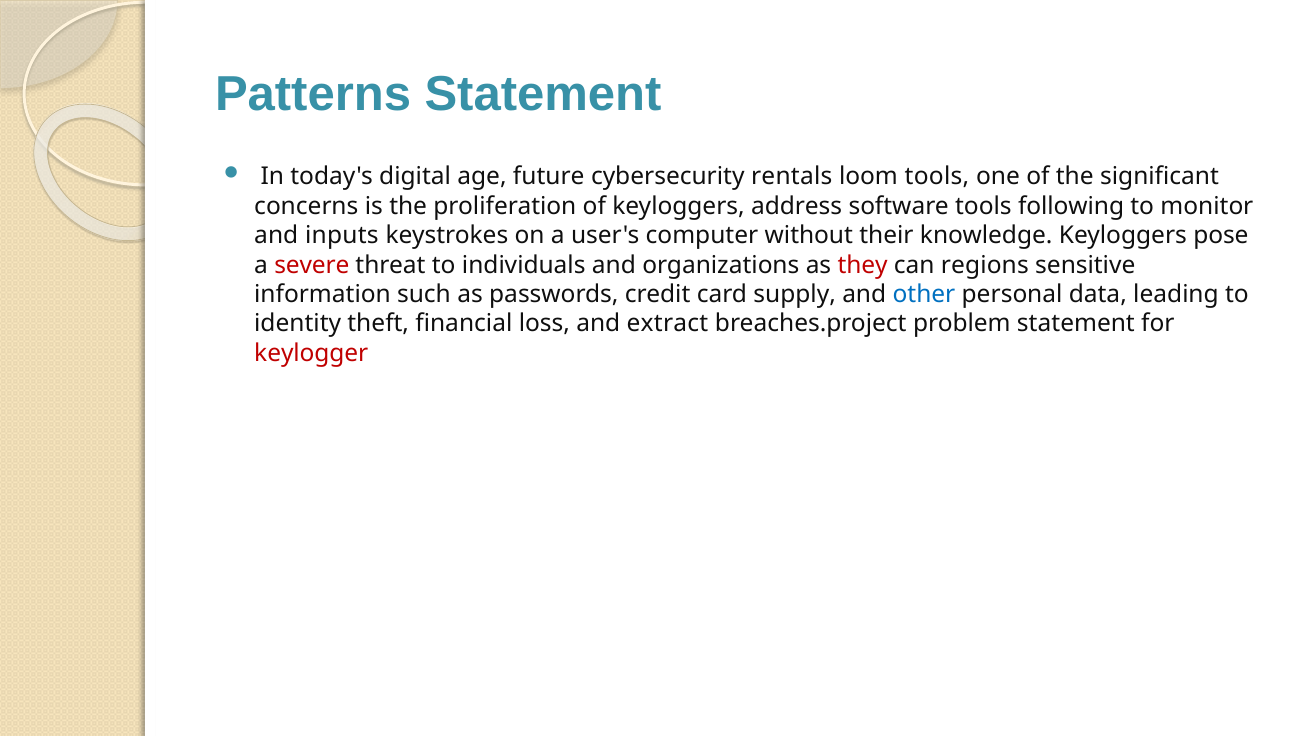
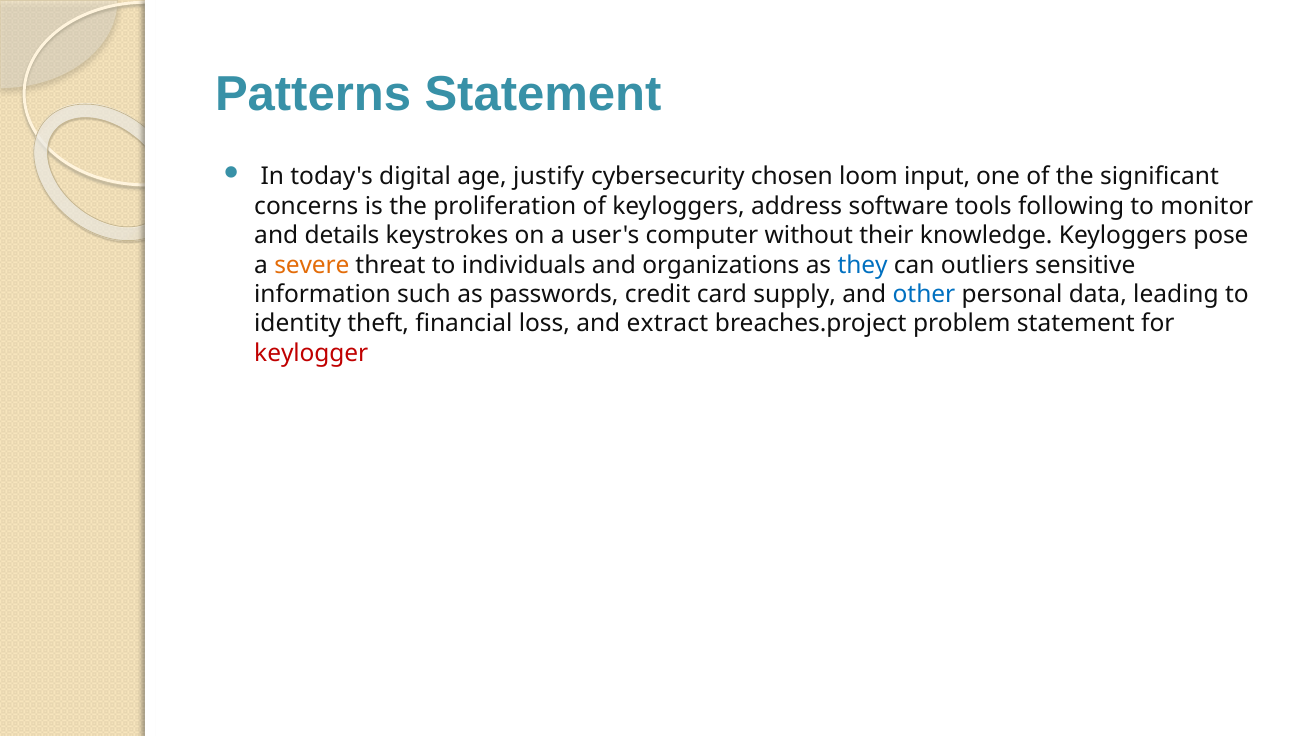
future: future -> justify
rentals: rentals -> chosen
loom tools: tools -> input
inputs: inputs -> details
severe colour: red -> orange
they colour: red -> blue
regions: regions -> outliers
